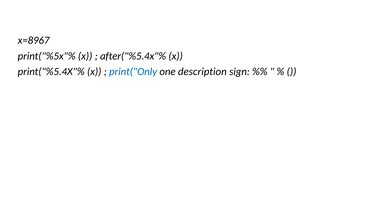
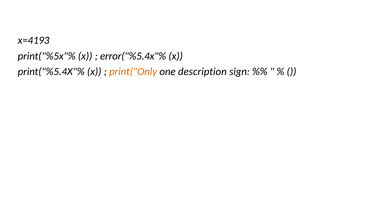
x=8967: x=8967 -> x=4193
after("%5.4x"%: after("%5.4x"% -> error("%5.4x"%
print("Only colour: blue -> orange
